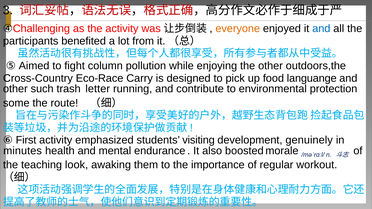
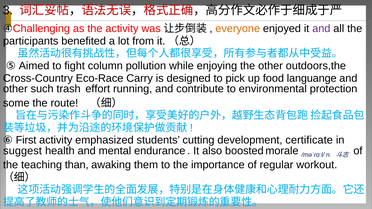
and at (321, 29) colour: blue -> purple
letter: letter -> effort
visiting: visiting -> cutting
genuinely: genuinely -> certificate
minutes: minutes -> suggest
look: look -> than
